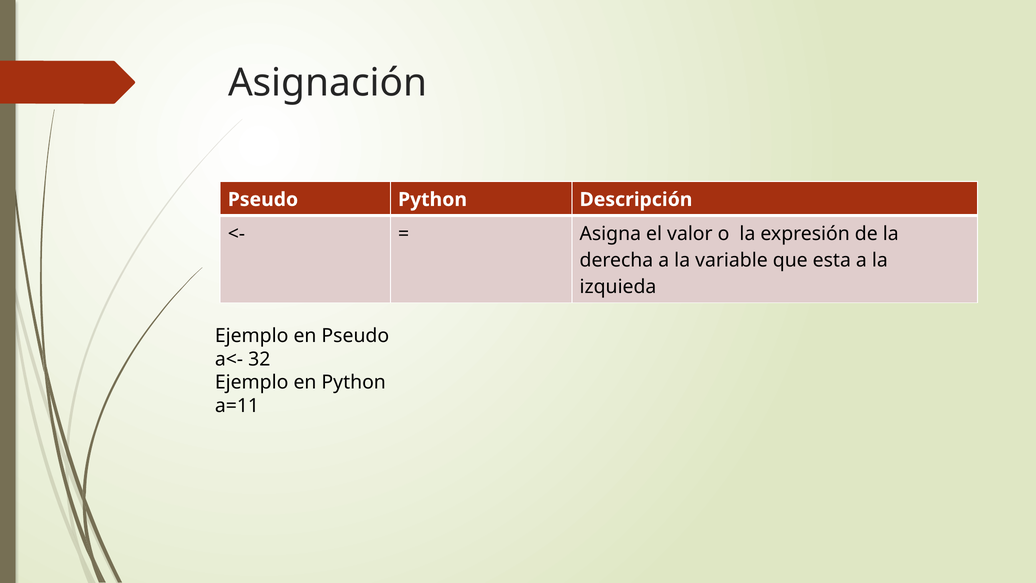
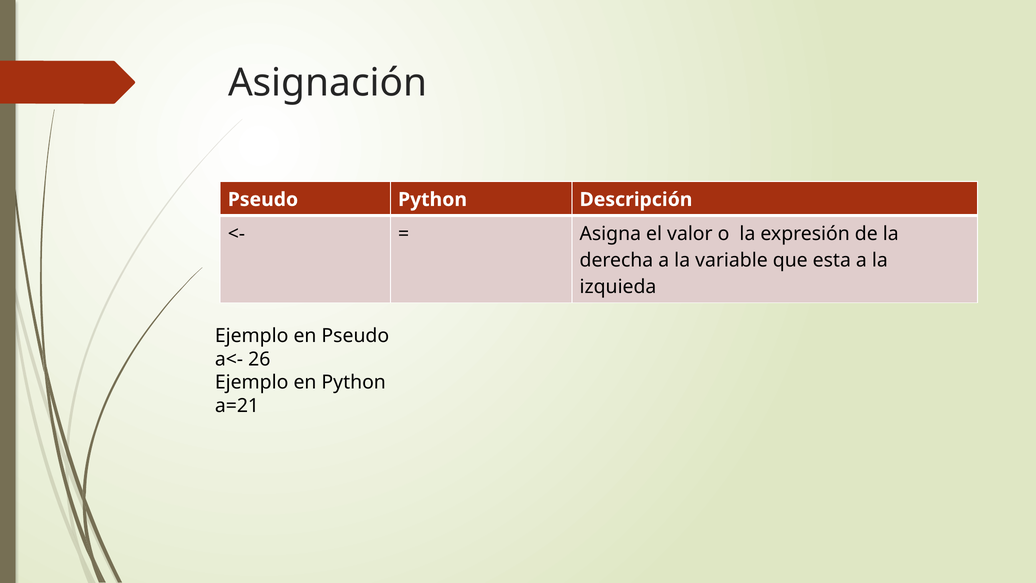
32: 32 -> 26
a=11: a=11 -> a=21
